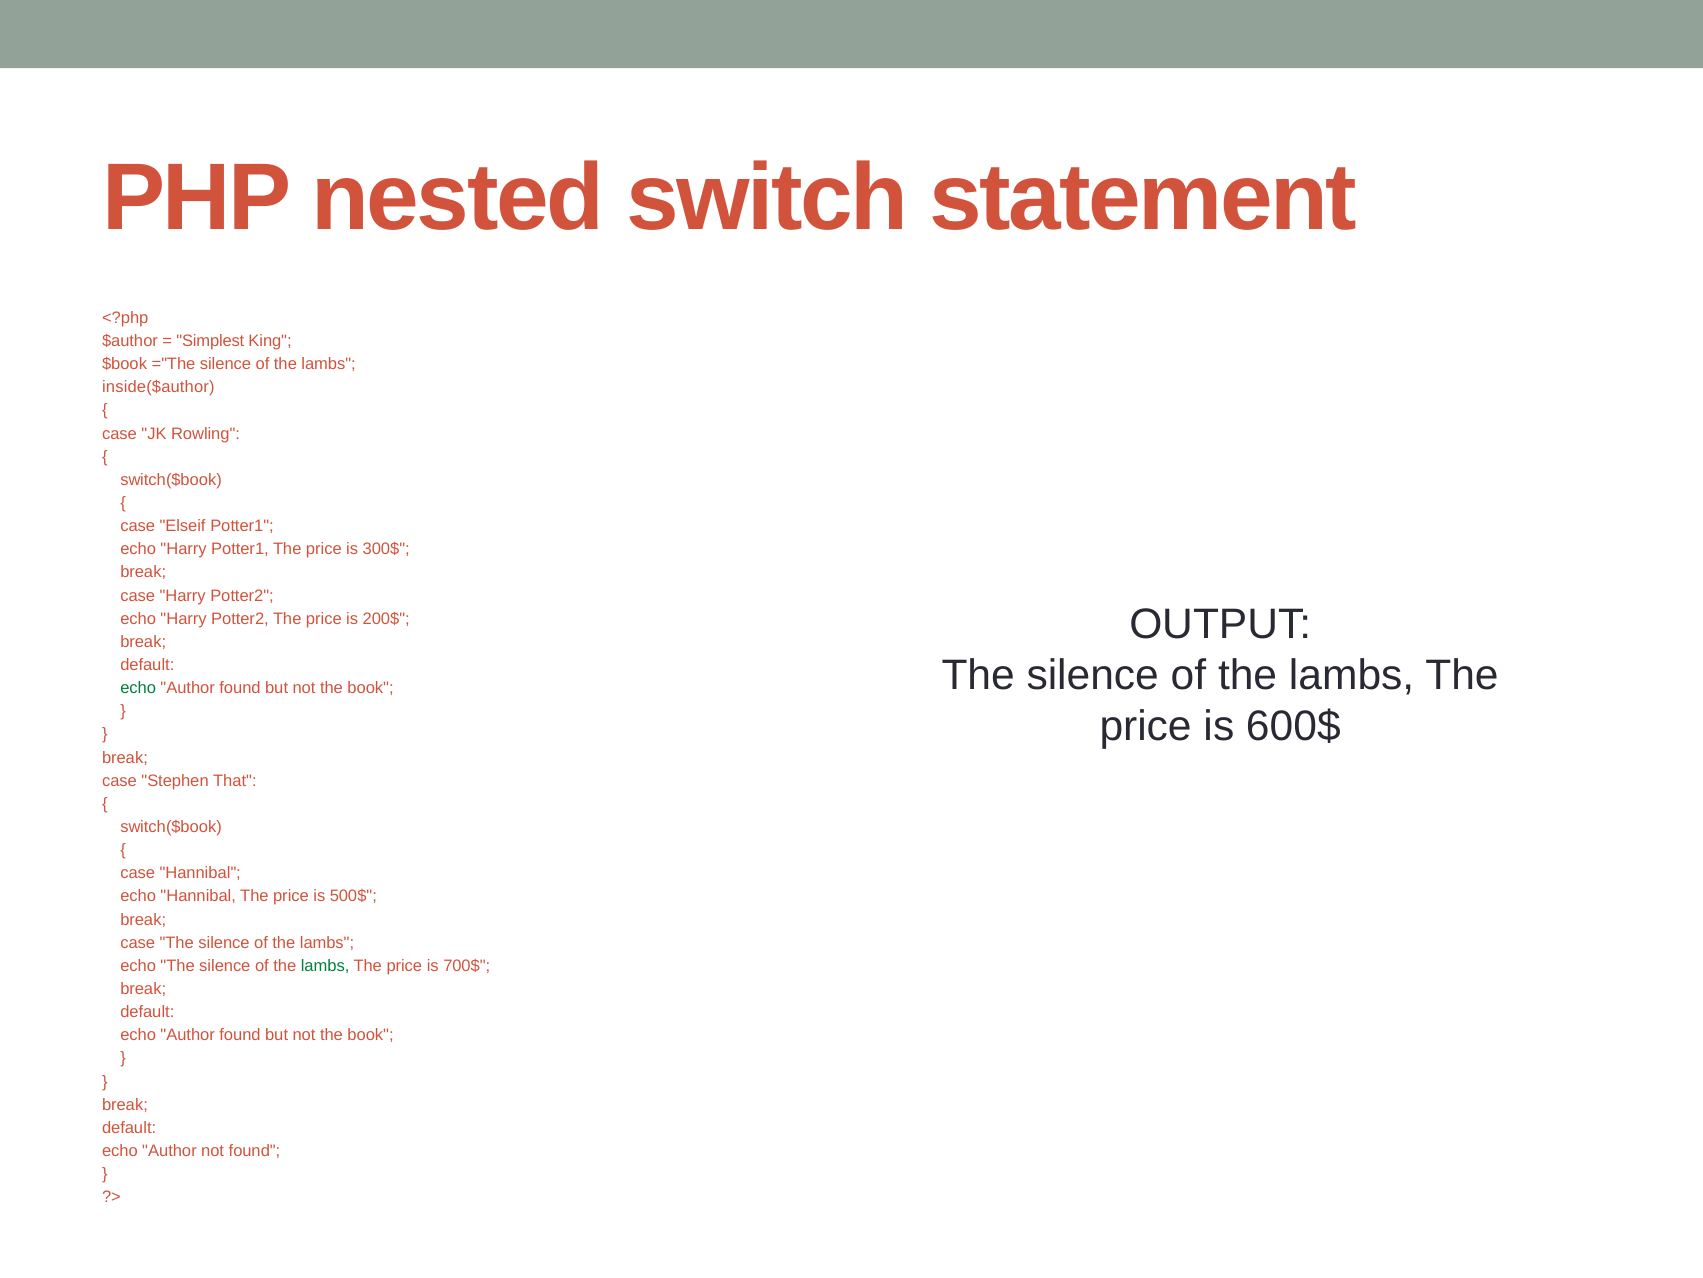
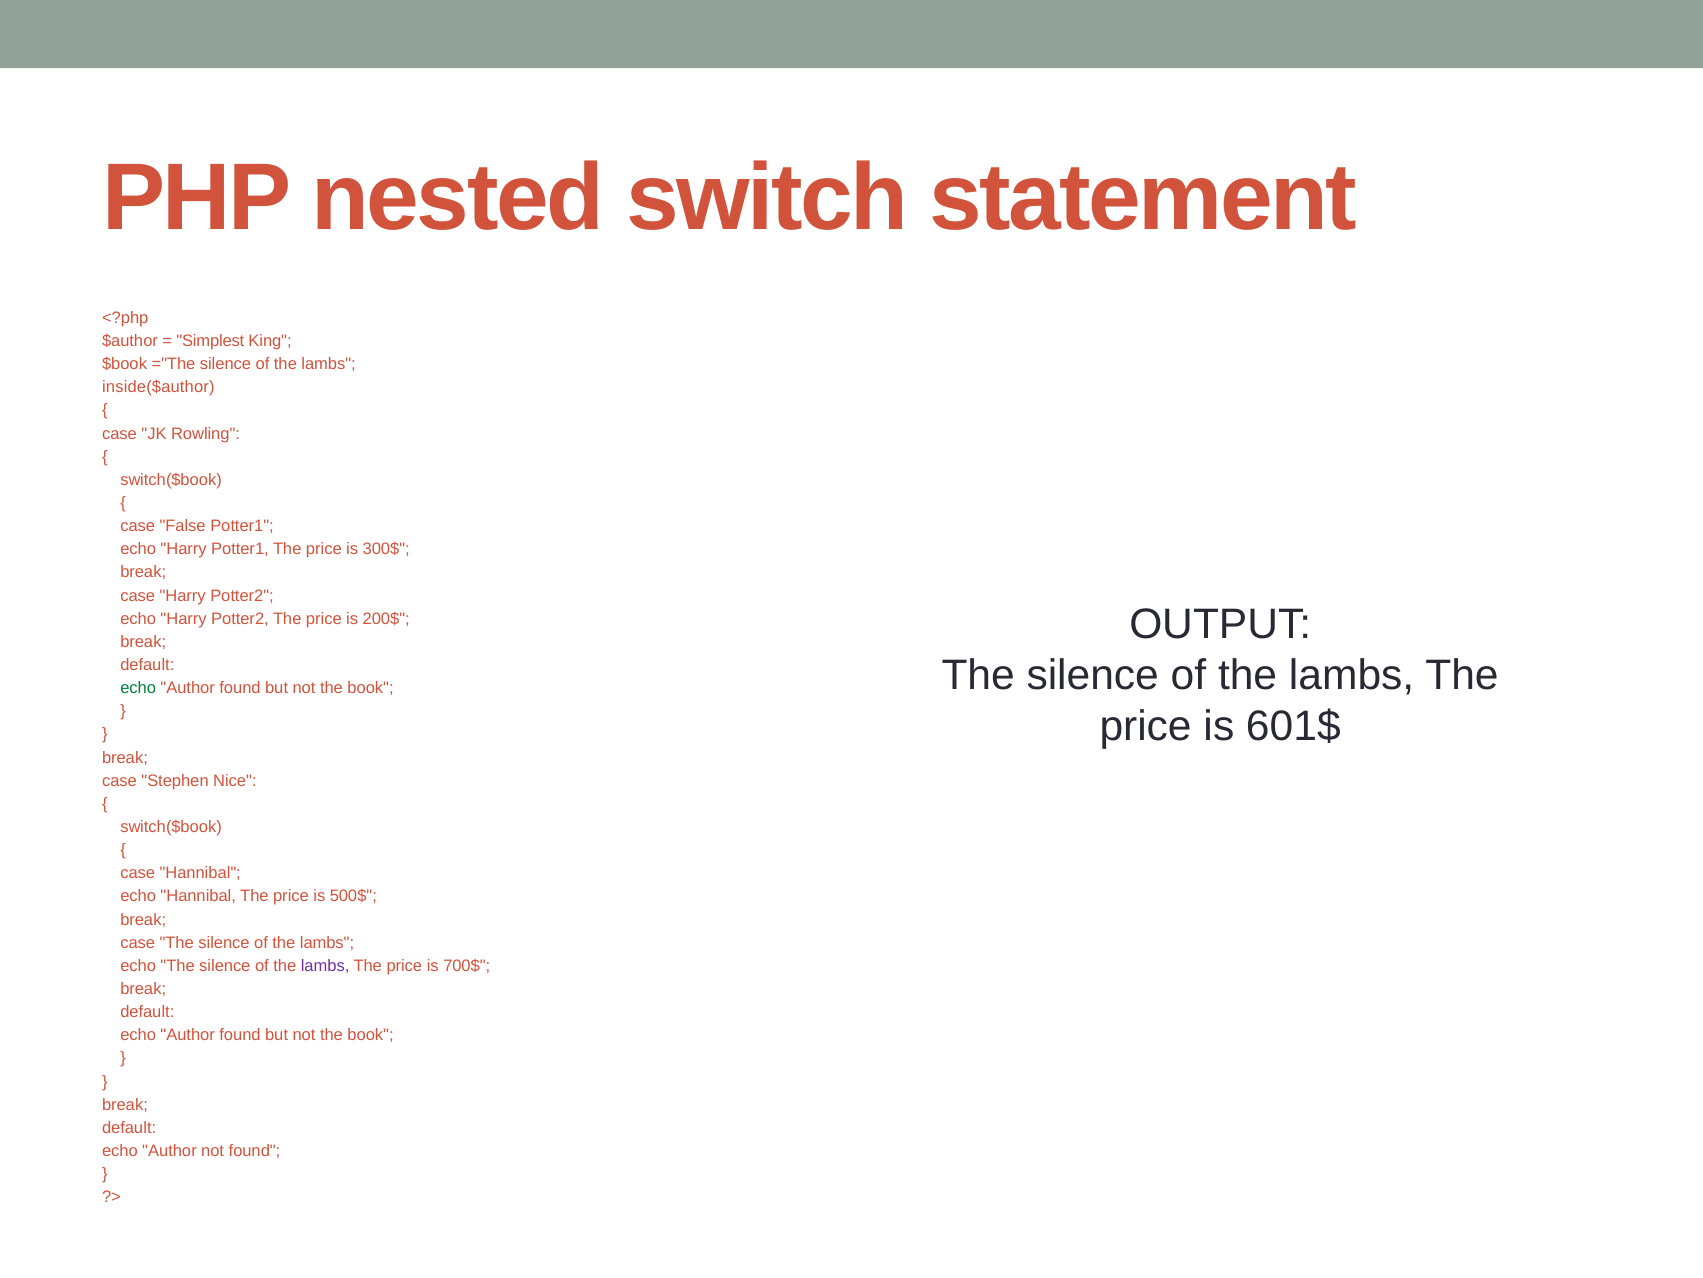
Elseif: Elseif -> False
600$: 600$ -> 601$
That: That -> Nice
lambs at (325, 965) colour: green -> purple
